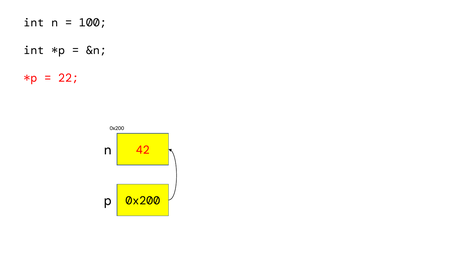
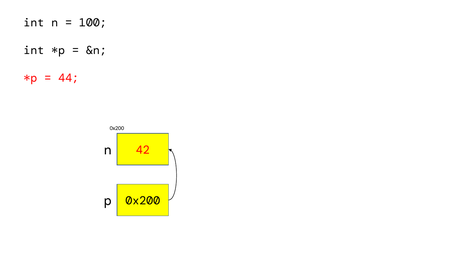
22: 22 -> 44
